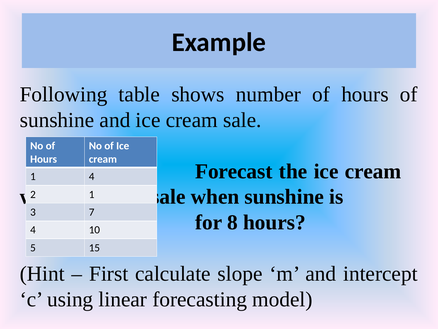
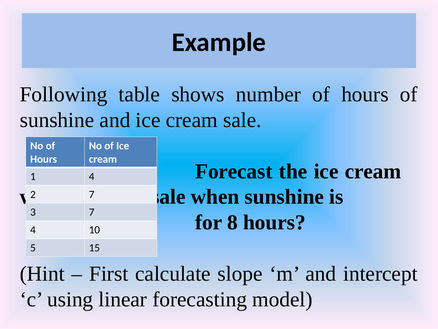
1 at (92, 194): 1 -> 7
